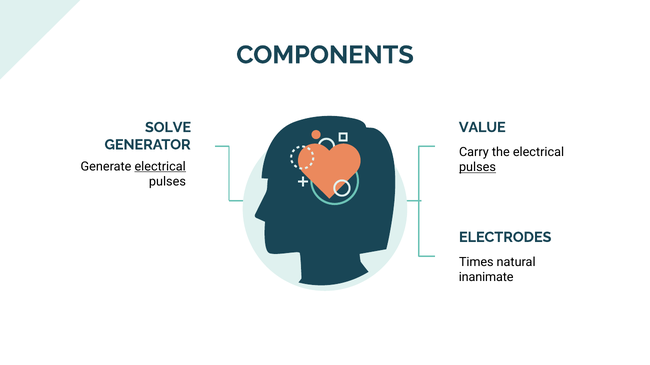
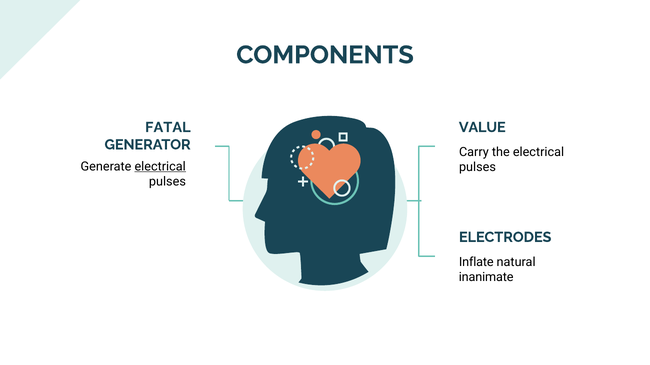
SOLVE: SOLVE -> FATAL
pulses at (477, 168) underline: present -> none
Times: Times -> Inflate
